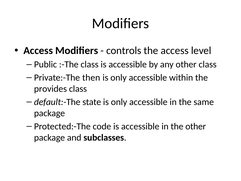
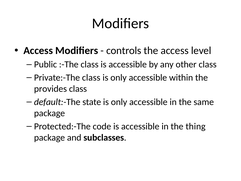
Private:-The then: then -> class
the other: other -> thing
